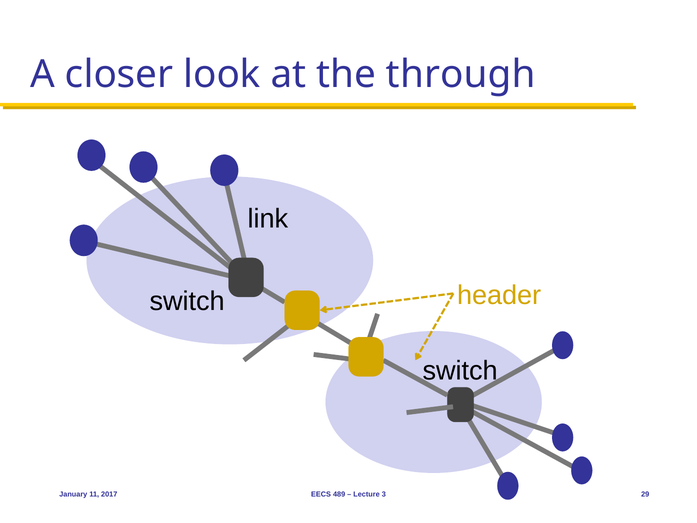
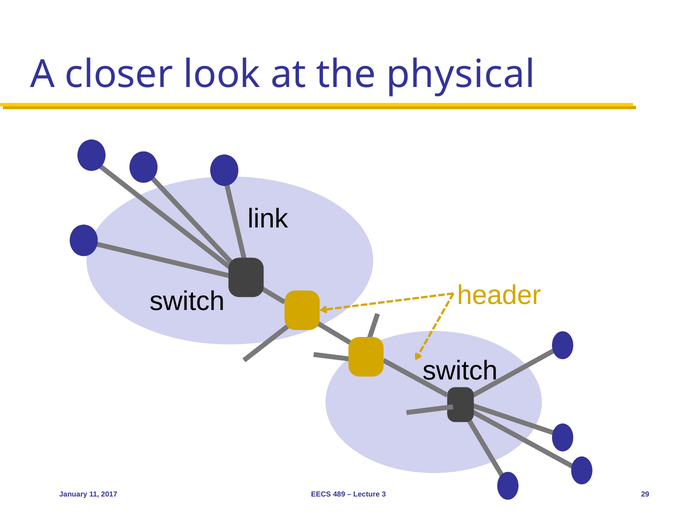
through: through -> physical
